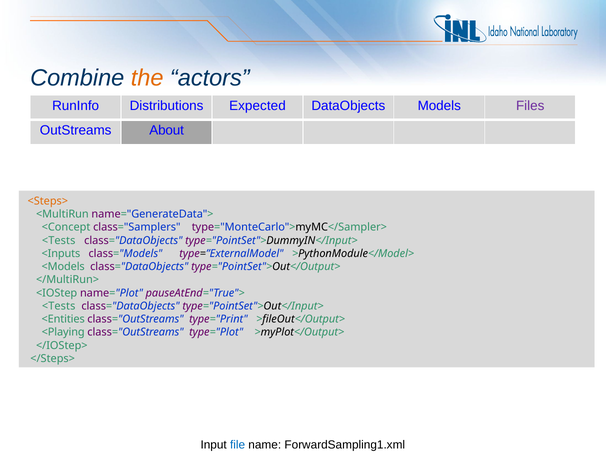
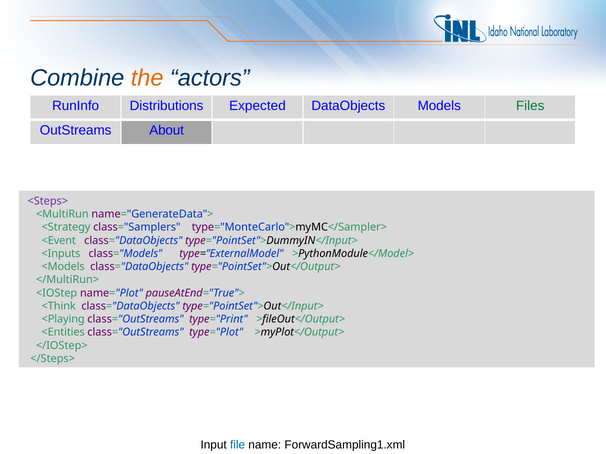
Files colour: purple -> green
<Steps> colour: orange -> purple
<Concept: <Concept -> <Strategy
<Tests at (59, 241): <Tests -> <Event
<Tests at (59, 306): <Tests -> <Think
<Entities: <Entities -> <Playing
<Playing: <Playing -> <Entities
